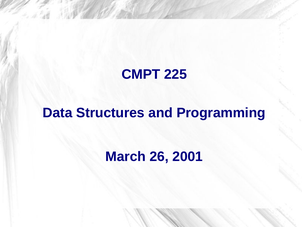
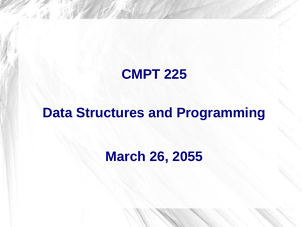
2001: 2001 -> 2055
